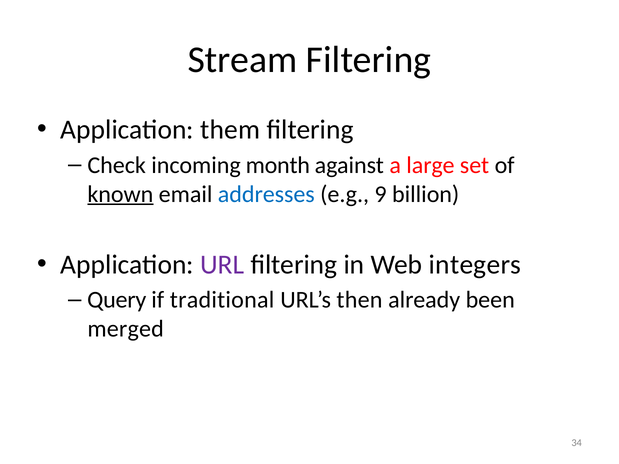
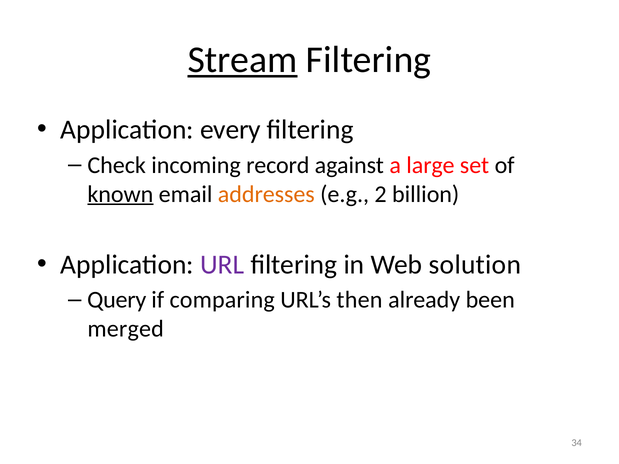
Stream underline: none -> present
them: them -> every
month: month -> record
addresses colour: blue -> orange
9: 9 -> 2
integers: integers -> solution
traditional: traditional -> comparing
